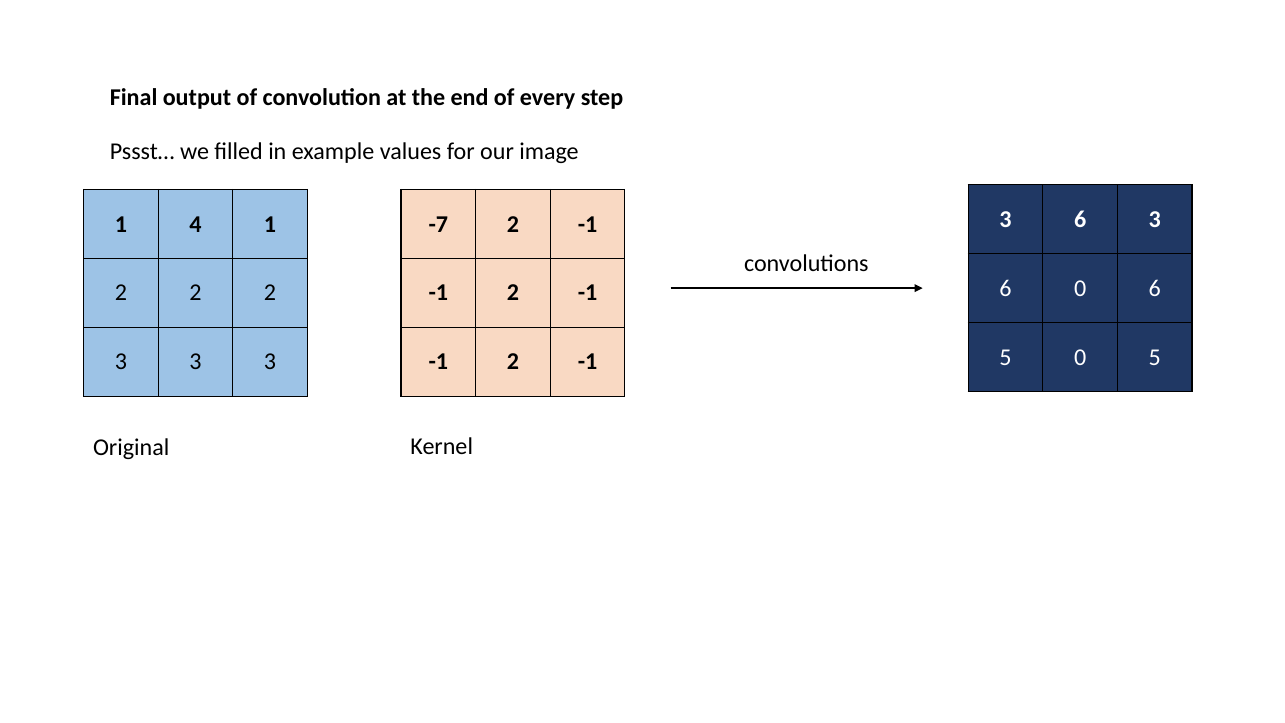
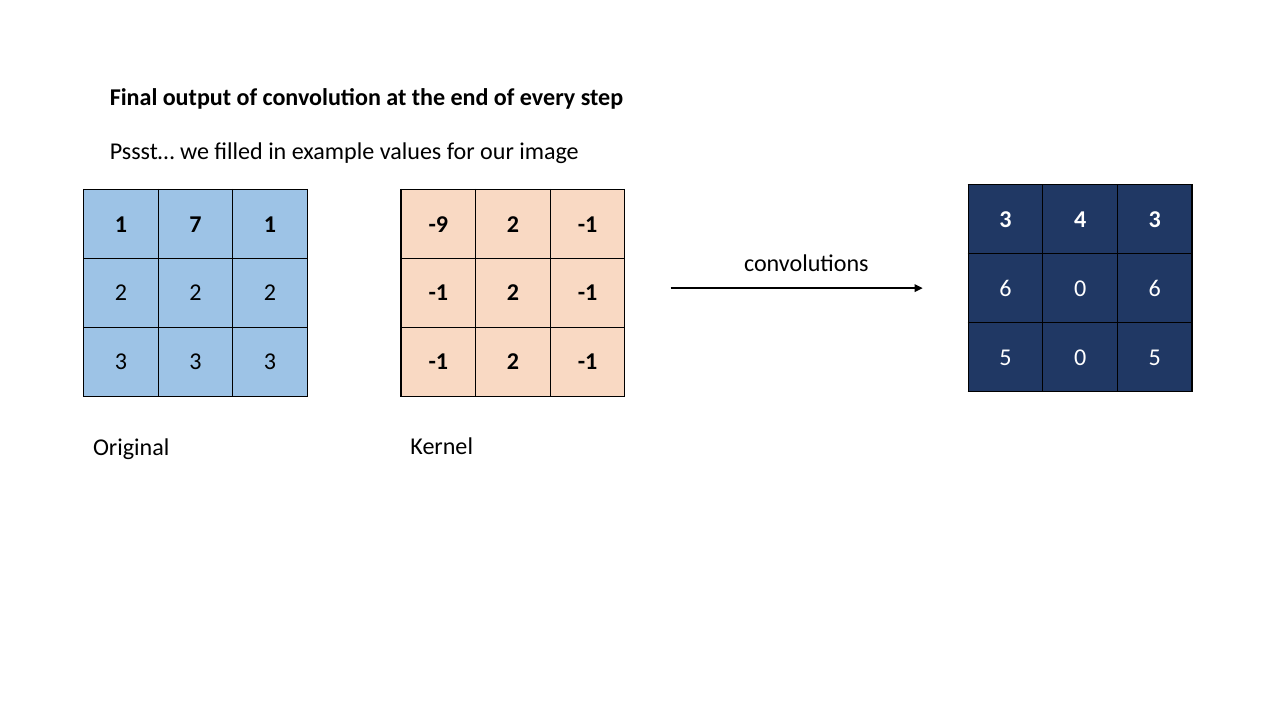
6 at (1080, 219): 6 -> 4
4: 4 -> 7
-7: -7 -> -9
